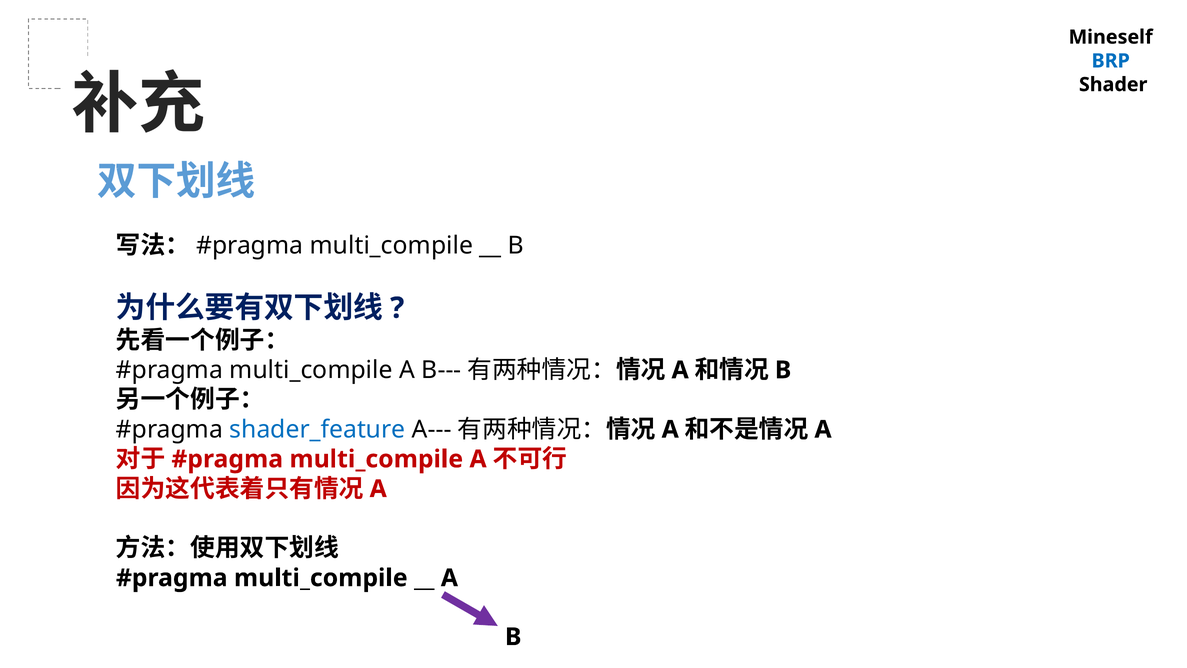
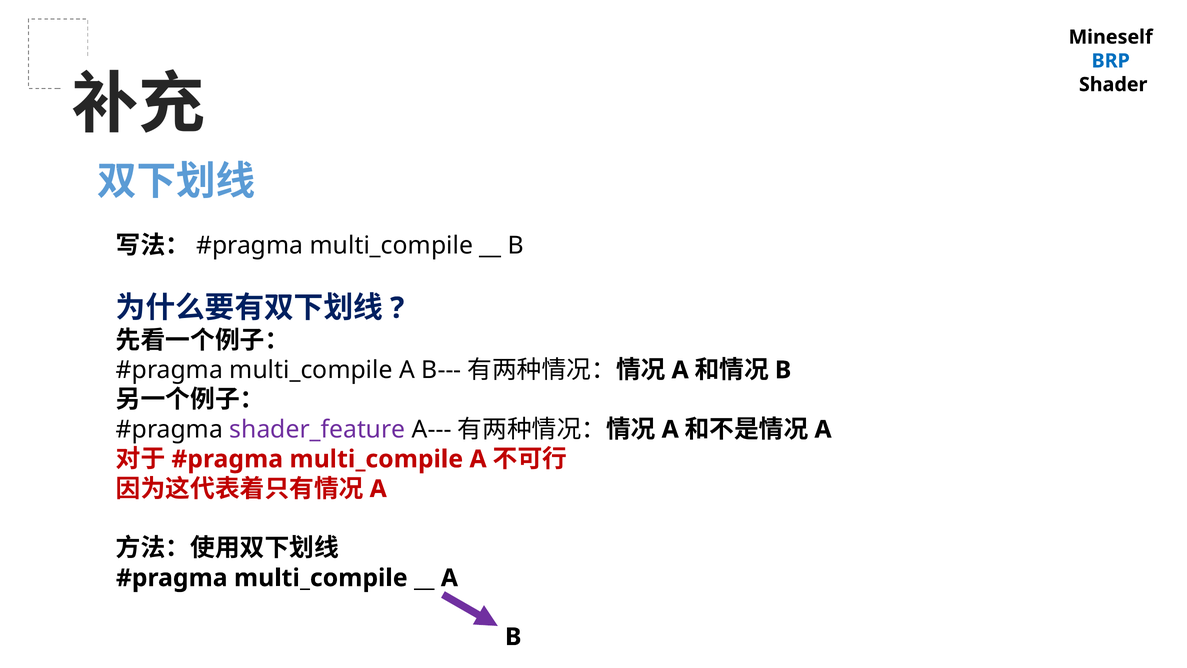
shader_feature colour: blue -> purple
